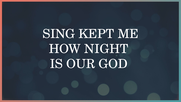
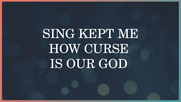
NIGHT: NIGHT -> CURSE
